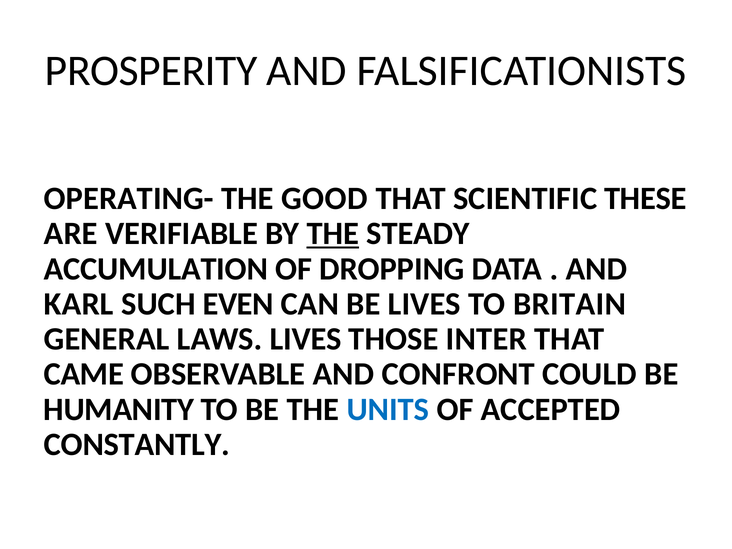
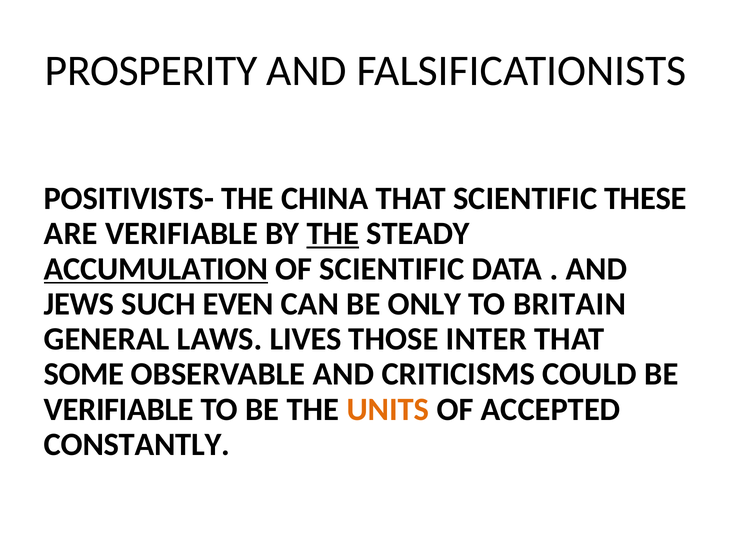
OPERATING-: OPERATING- -> POSITIVISTS-
GOOD: GOOD -> CHINA
ACCUMULATION underline: none -> present
OF DROPPING: DROPPING -> SCIENTIFIC
KARL: KARL -> JEWS
BE LIVES: LIVES -> ONLY
CAME: CAME -> SOME
CONFRONT: CONFRONT -> CRITICISMS
HUMANITY at (119, 409): HUMANITY -> VERIFIABLE
UNITS colour: blue -> orange
